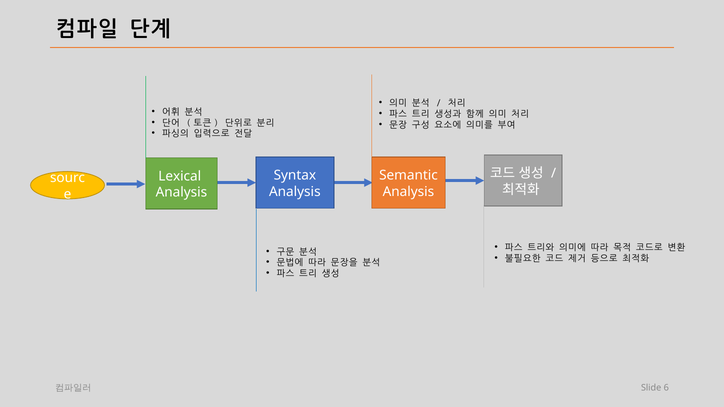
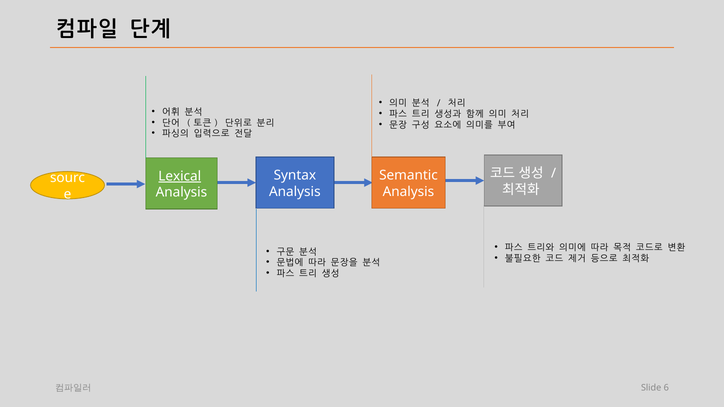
Lexical underline: none -> present
